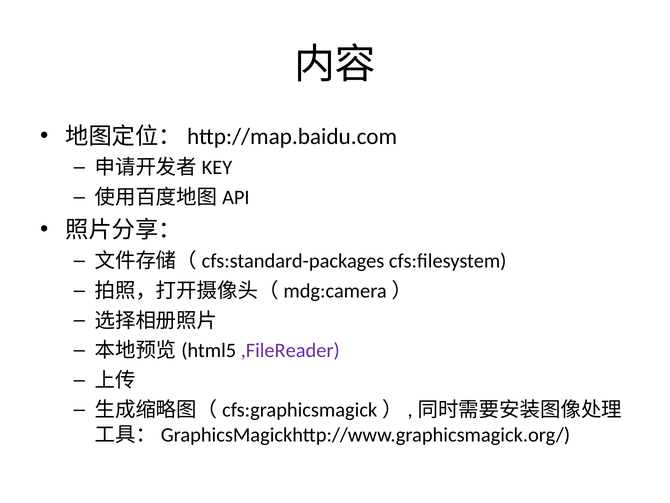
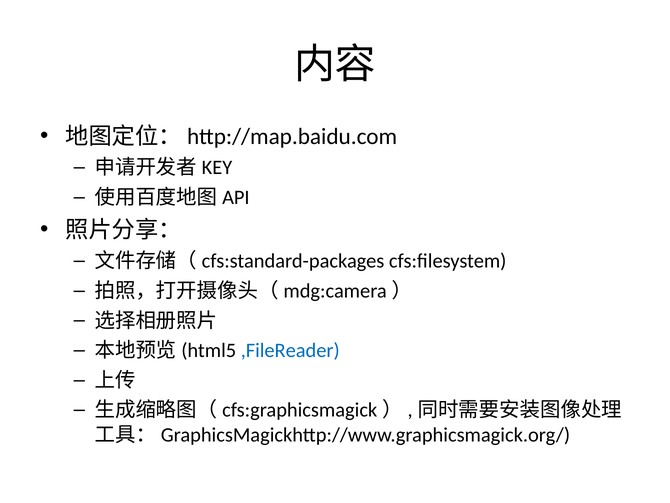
,FileReader colour: purple -> blue
